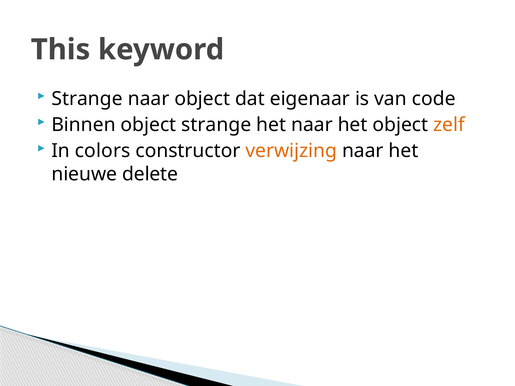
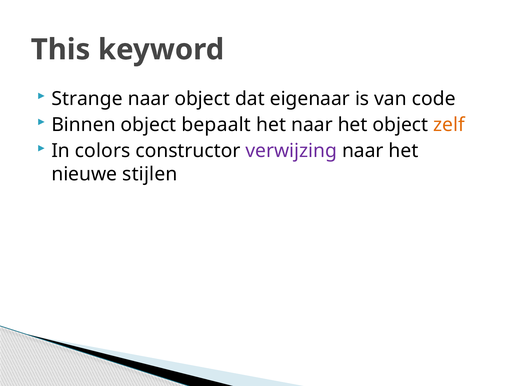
object strange: strange -> bepaalt
verwijzing colour: orange -> purple
delete: delete -> stijlen
